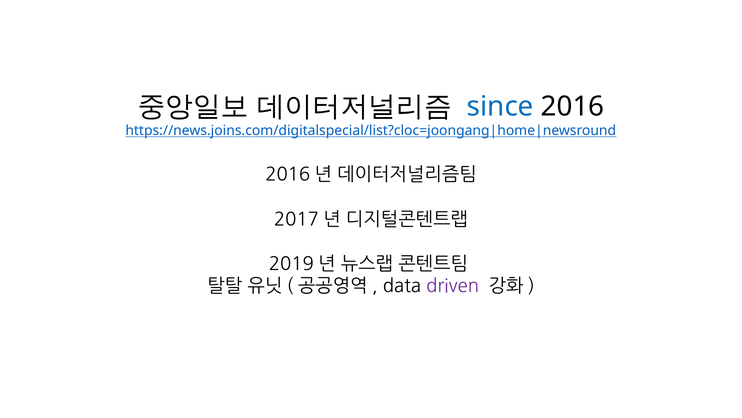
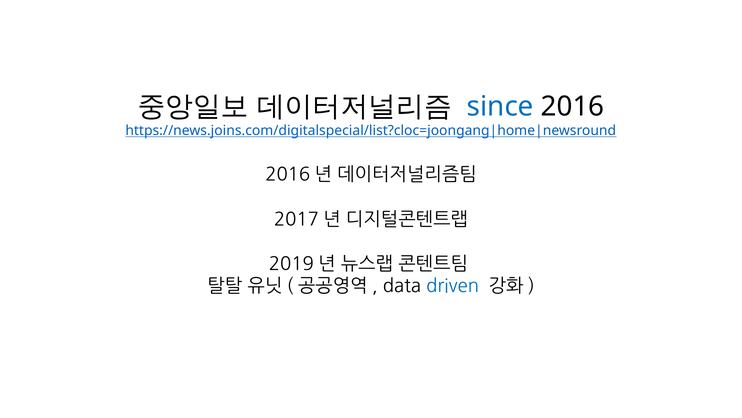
driven colour: purple -> blue
